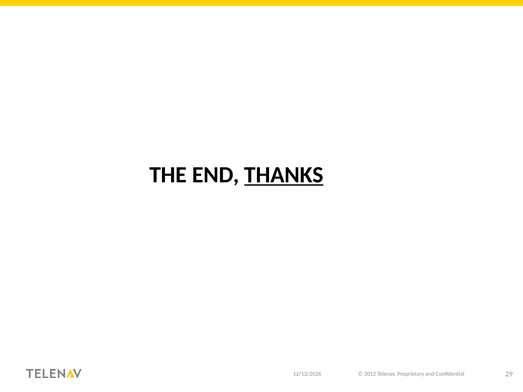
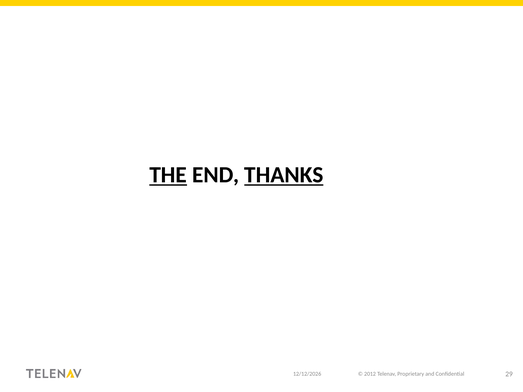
THE underline: none -> present
